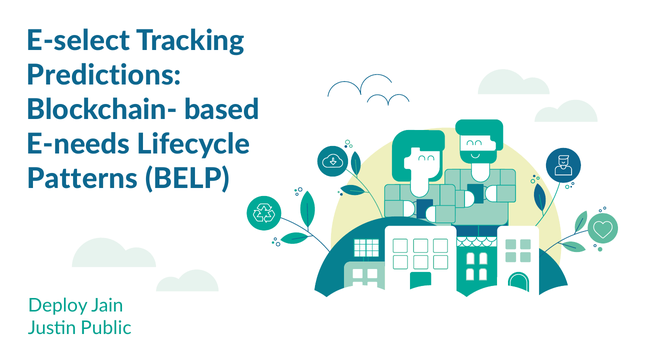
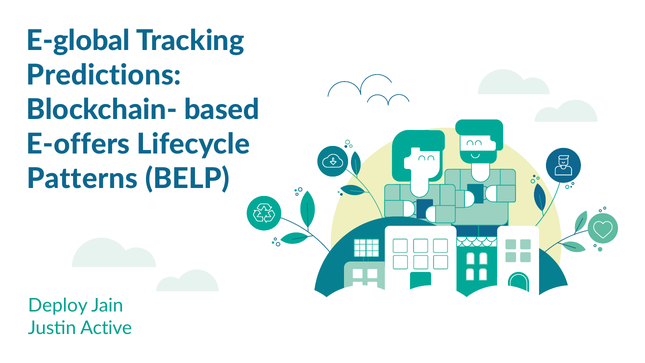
E-select: E-select -> E-global
E-needs: E-needs -> E-offers
Public: Public -> Active
